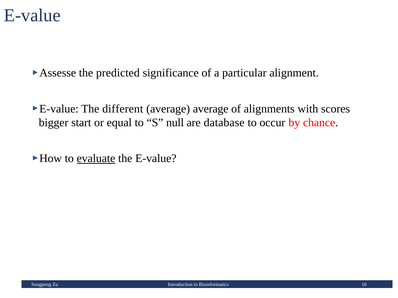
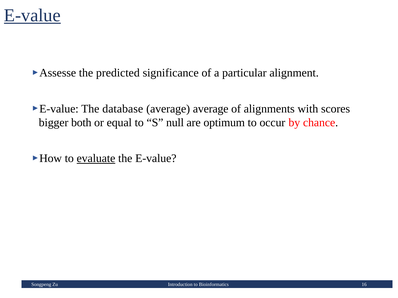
E-value at (32, 15) underline: none -> present
different: different -> database
start: start -> both
database: database -> optimum
